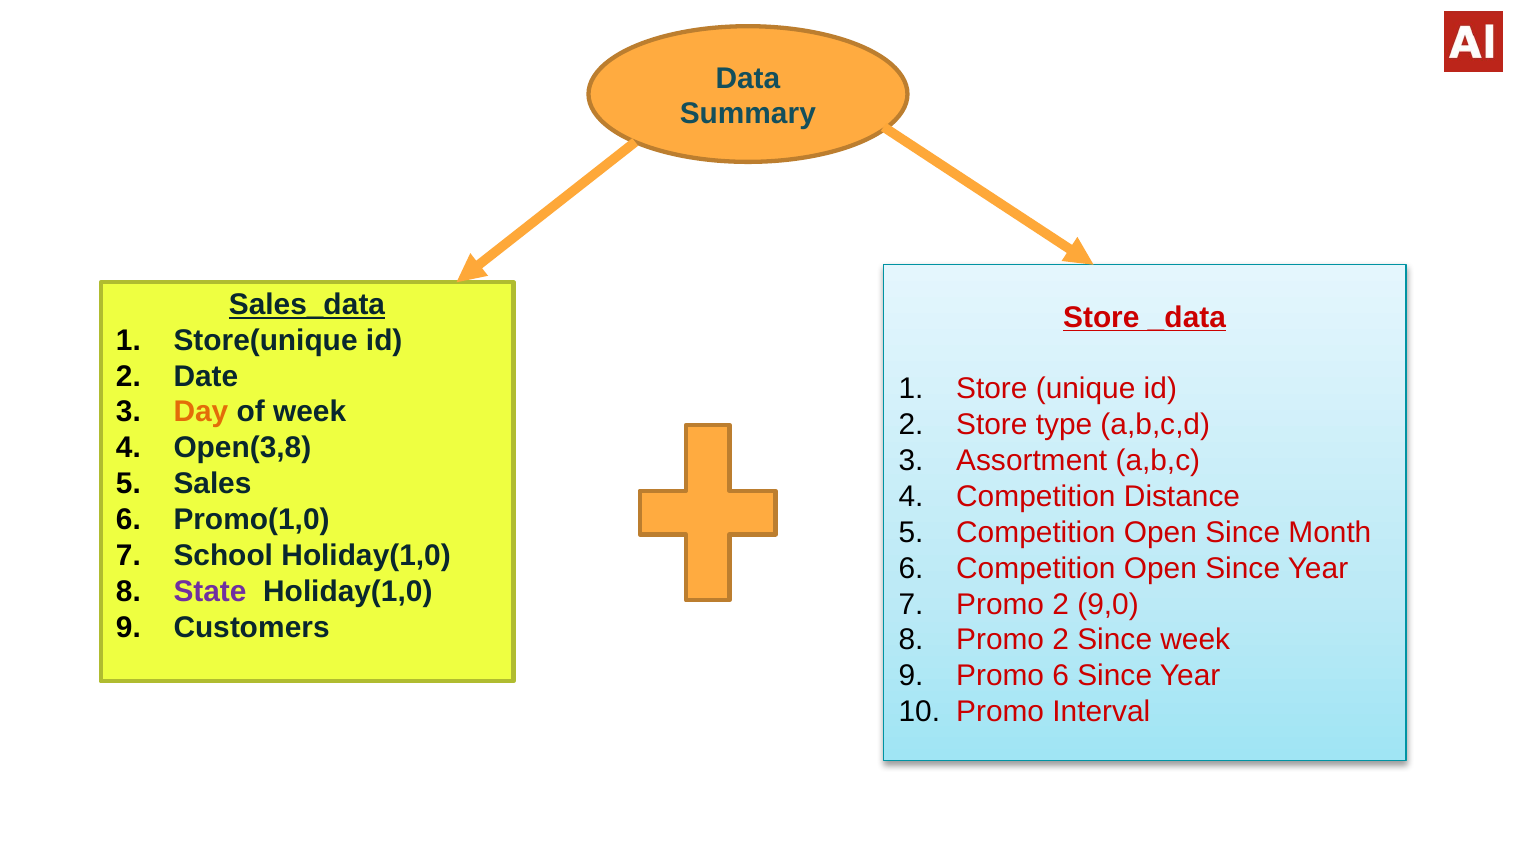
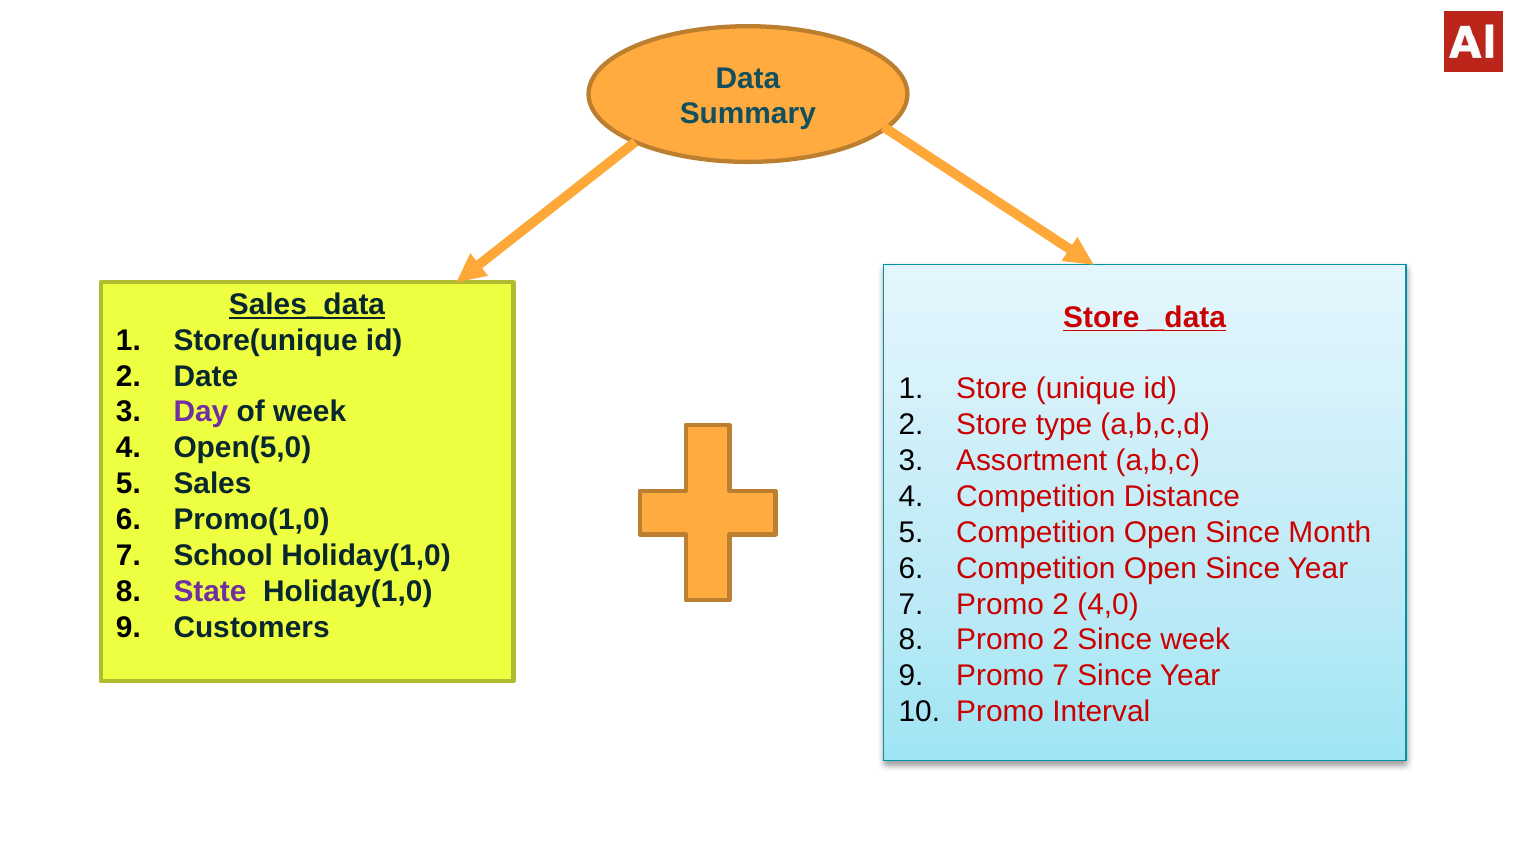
Day colour: orange -> purple
Open(3,8: Open(3,8 -> Open(5,0
9,0: 9,0 -> 4,0
Promo 6: 6 -> 7
